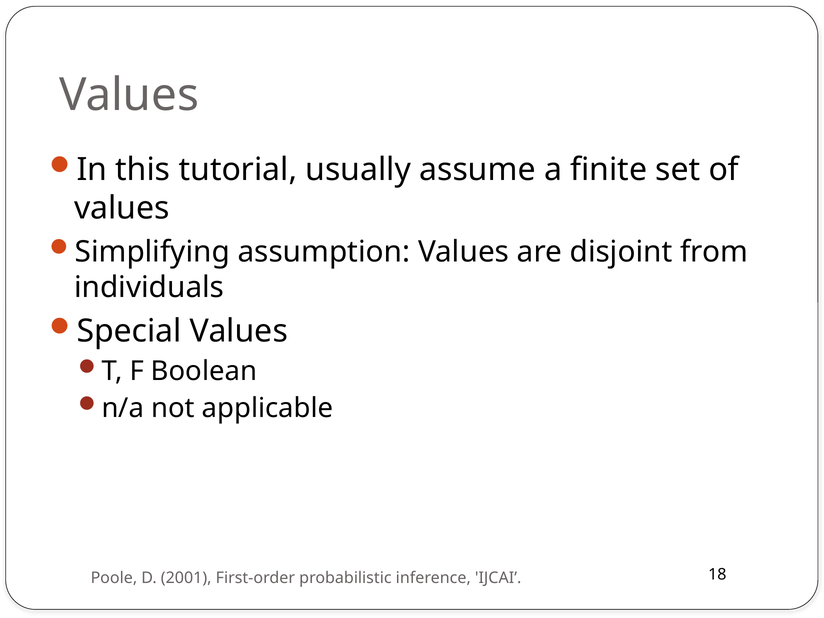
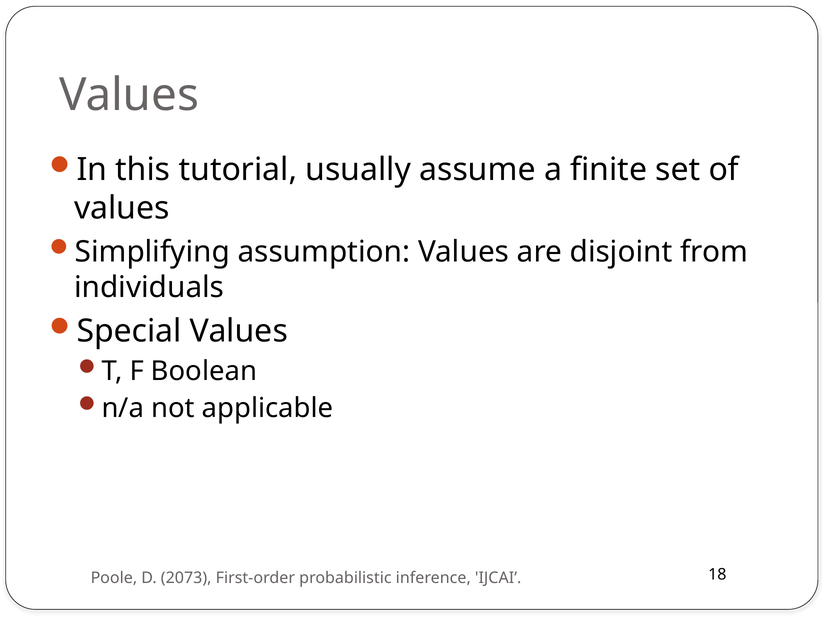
2001: 2001 -> 2073
